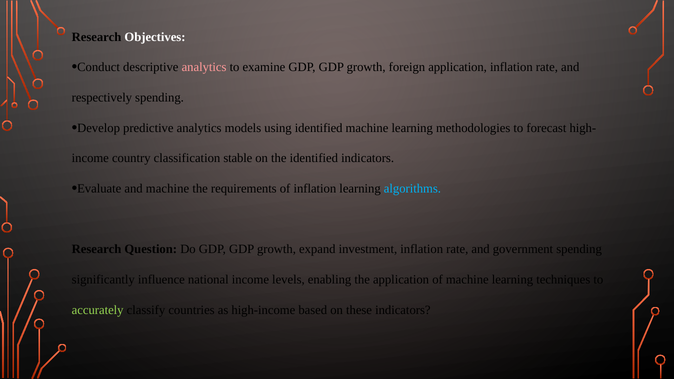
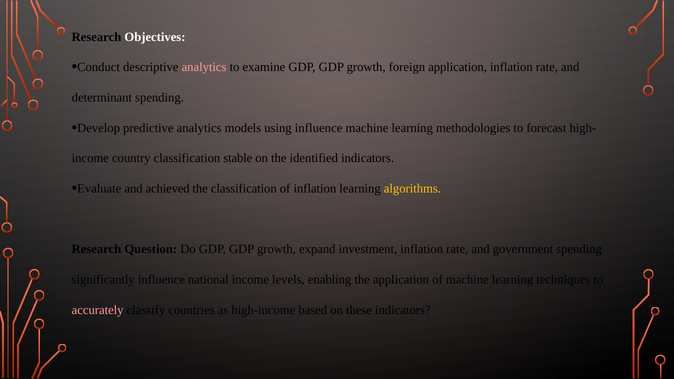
respectively: respectively -> determinant
using identified: identified -> influence
and machine: machine -> achieved
the requirements: requirements -> classification
algorithms colour: light blue -> yellow
accurately colour: light green -> pink
